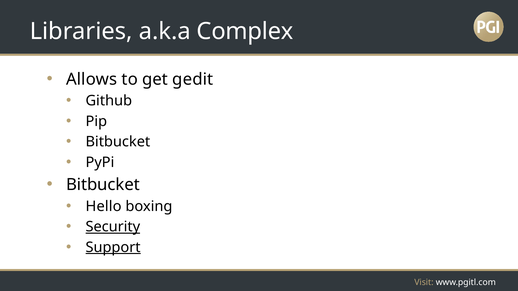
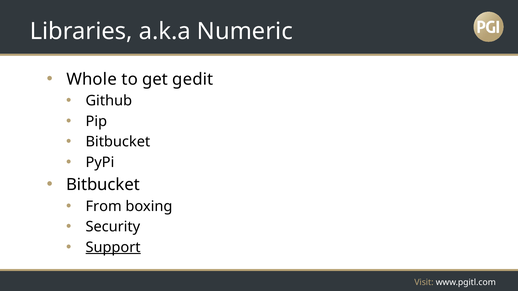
Complex: Complex -> Numeric
Allows: Allows -> Whole
Hello: Hello -> From
Security underline: present -> none
